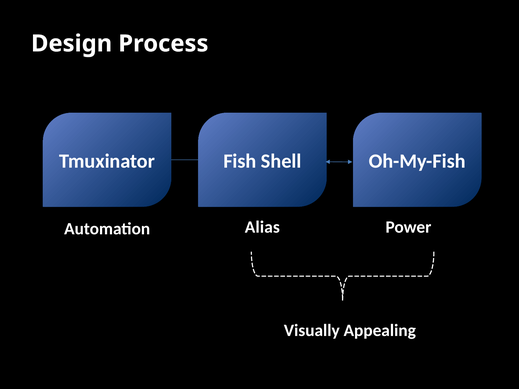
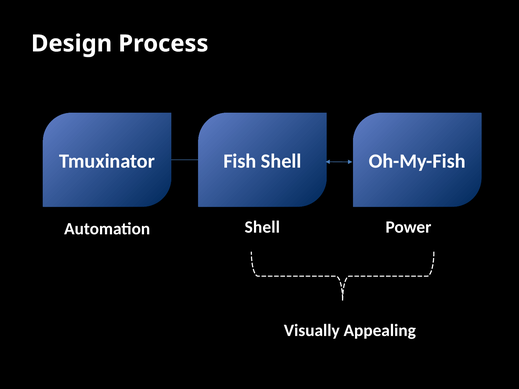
Automation Alias: Alias -> Shell
